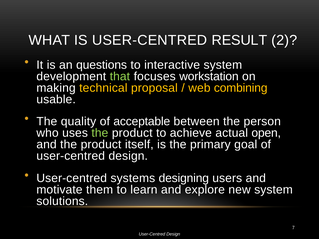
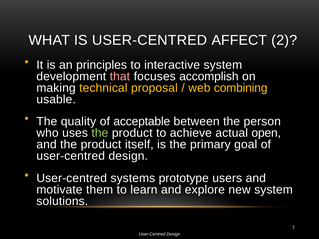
RESULT: RESULT -> AFFECT
questions: questions -> principles
that colour: light green -> pink
workstation: workstation -> accomplish
designing: designing -> prototype
